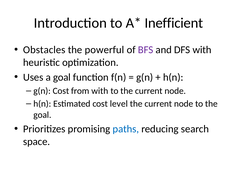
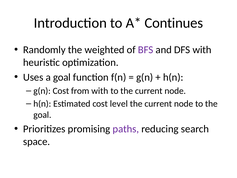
Inefficient: Inefficient -> Continues
Obstacles: Obstacles -> Randomly
powerful: powerful -> weighted
paths colour: blue -> purple
